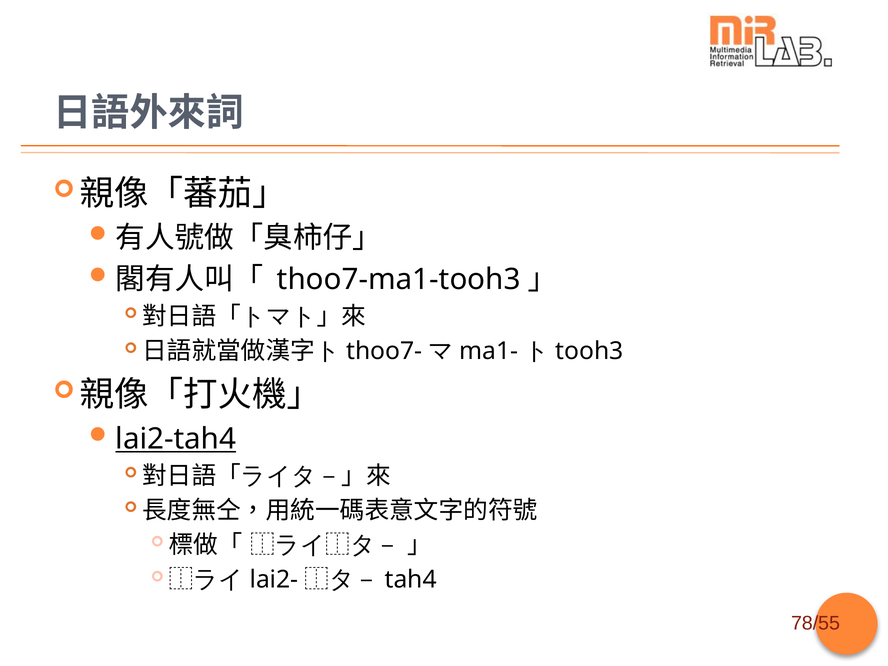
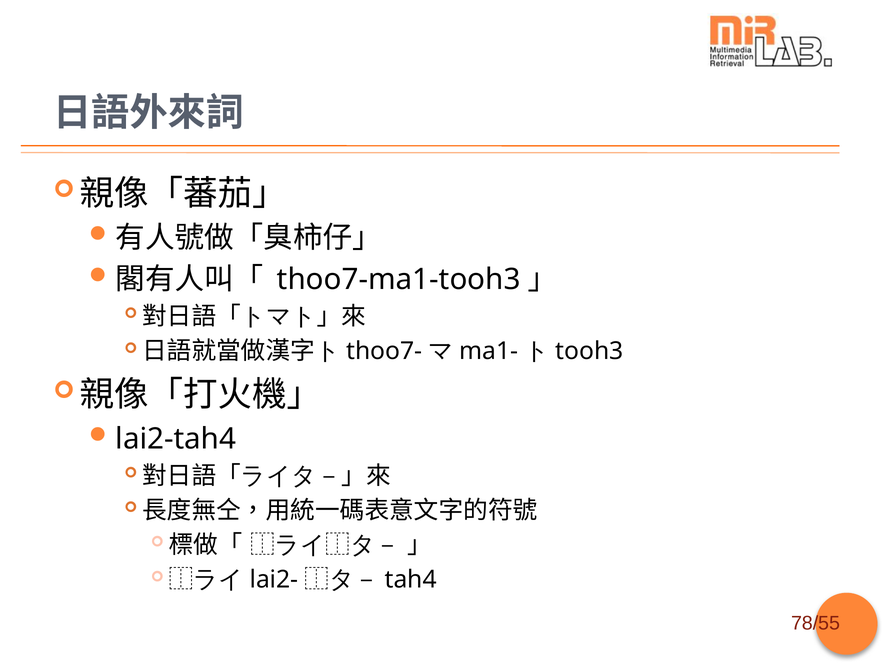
lai2-tah4 underline: present -> none
